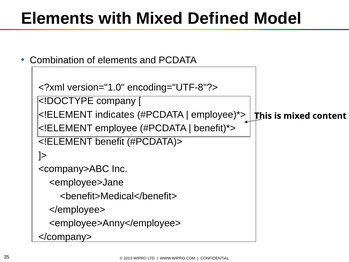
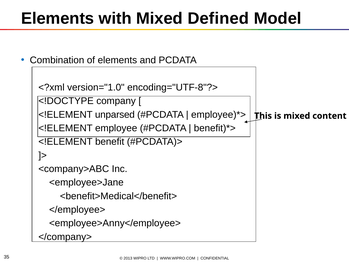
indicates: indicates -> unparsed
